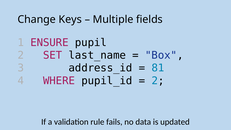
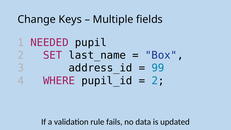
ENSURE: ENSURE -> NEEDED
81: 81 -> 99
